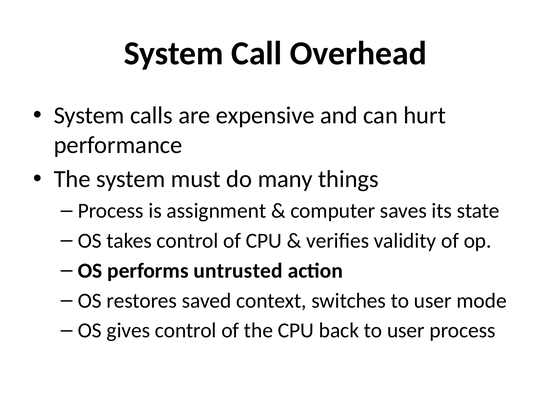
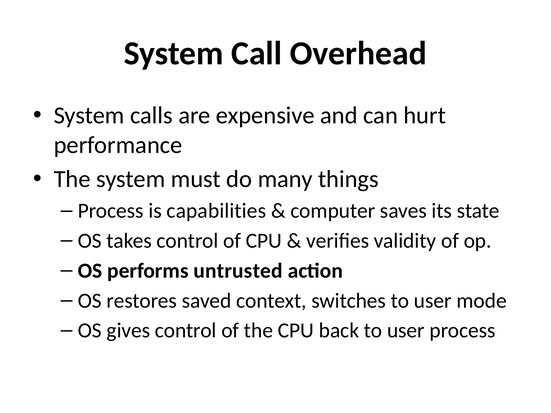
assignment: assignment -> capabilities
